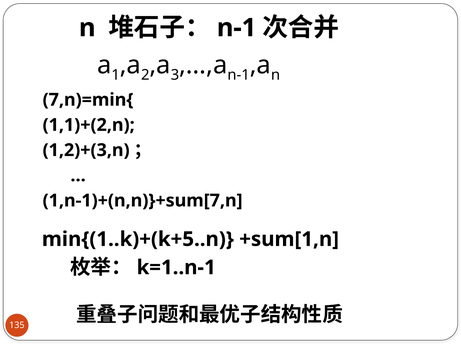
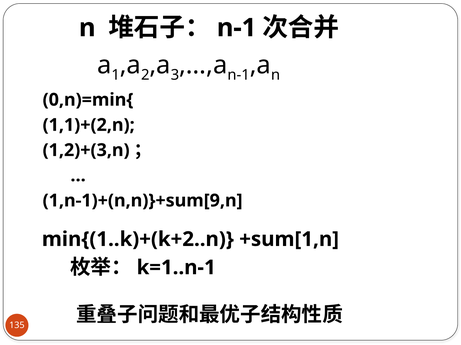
7,n)=min{: 7,n)=min{ -> 0,n)=min{
1,n-1)+(n,n)}+sum[7,n: 1,n-1)+(n,n)}+sum[7,n -> 1,n-1)+(n,n)}+sum[9,n
min{(1..k)+(k+5..n: min{(1..k)+(k+5..n -> min{(1..k)+(k+2..n
